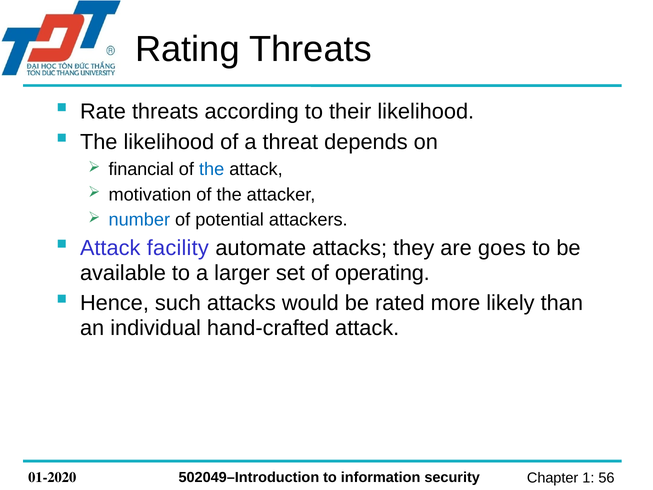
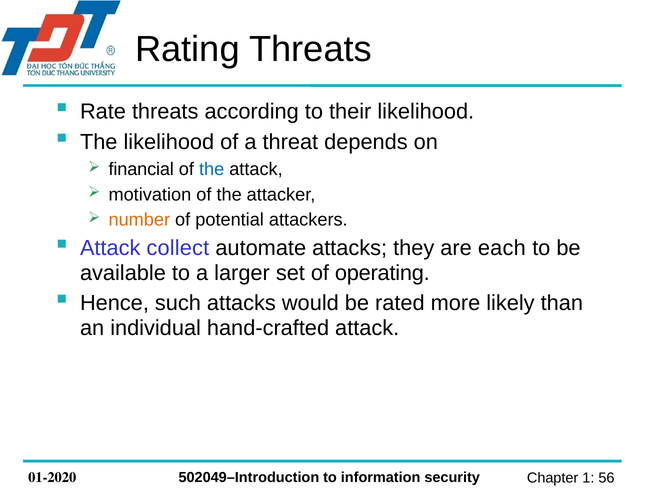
number colour: blue -> orange
facility: facility -> collect
goes: goes -> each
